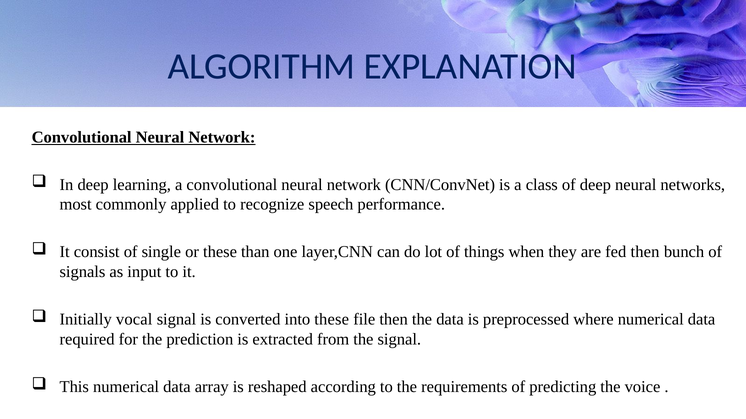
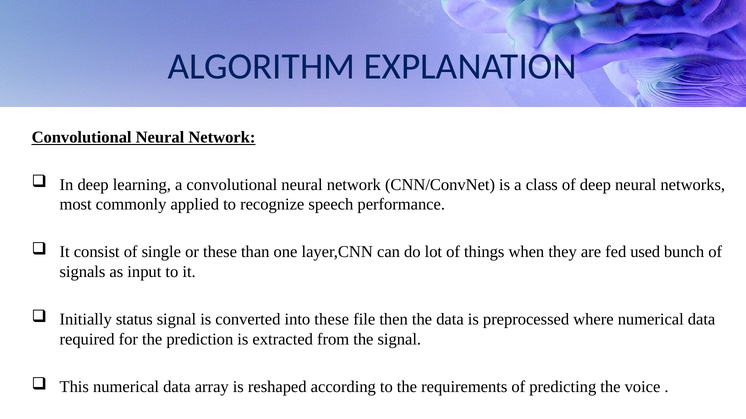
fed then: then -> used
vocal: vocal -> status
